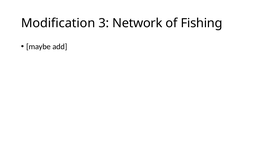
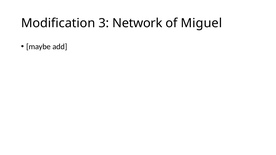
Fishing: Fishing -> Miguel
